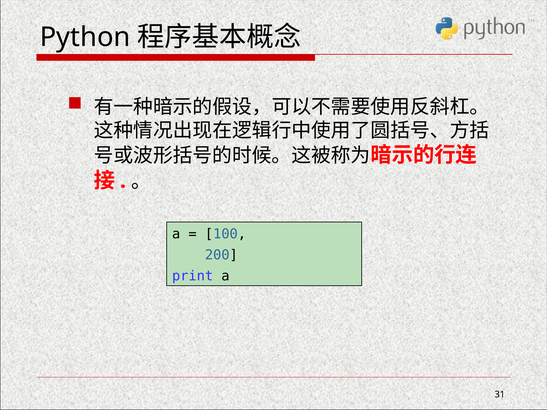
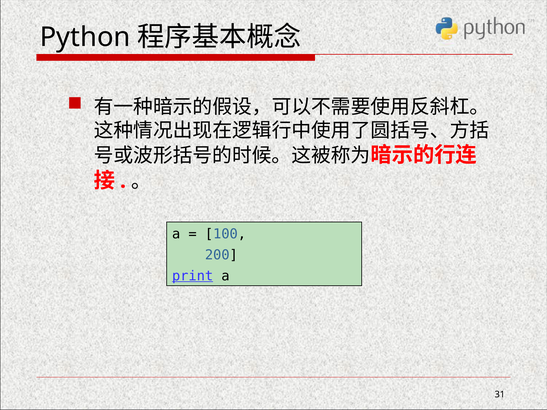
print underline: none -> present
